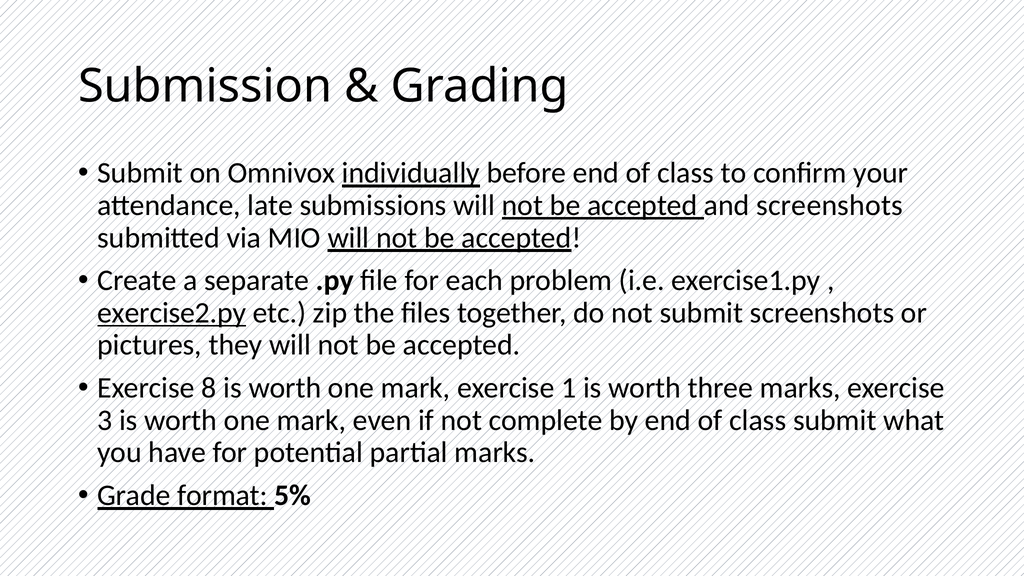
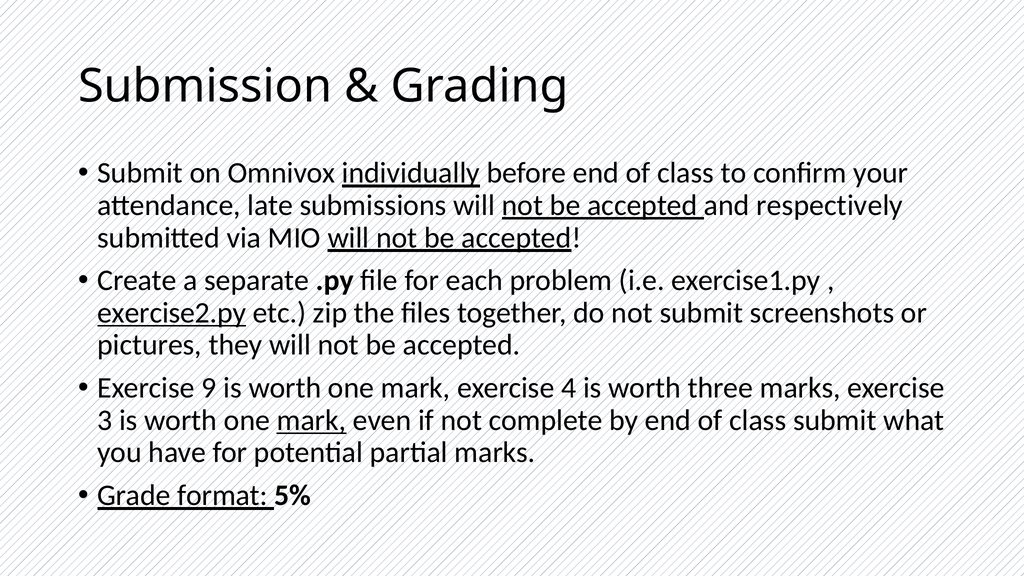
and screenshots: screenshots -> respectively
8: 8 -> 9
1: 1 -> 4
mark at (312, 420) underline: none -> present
